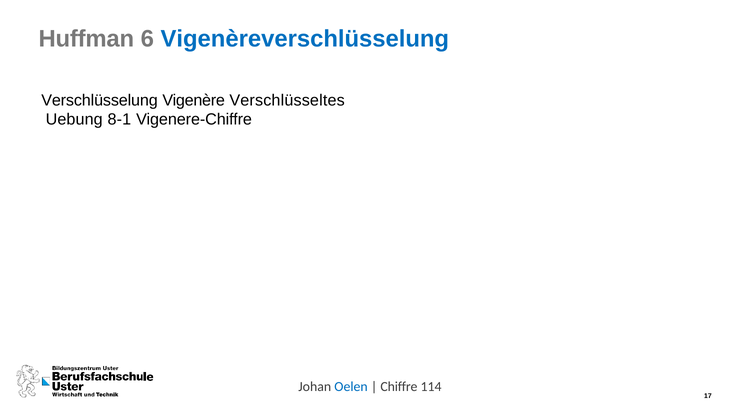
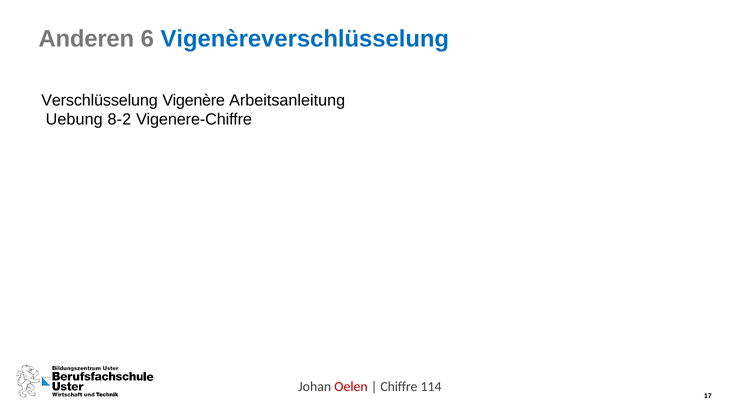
Huffman: Huffman -> Anderen
Verschlüsseltes: Verschlüsseltes -> Arbeitsanleitung
8-1: 8-1 -> 8-2
Oelen colour: blue -> red
